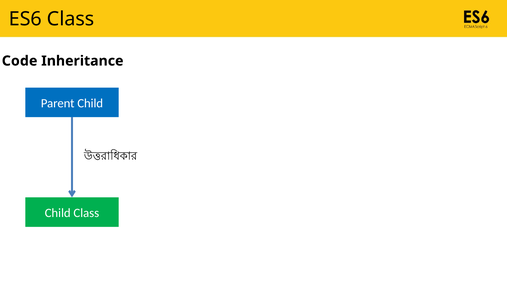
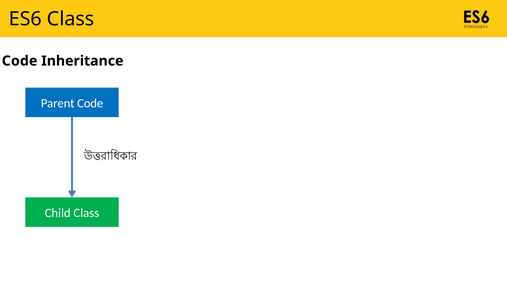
Parent Child: Child -> Code
